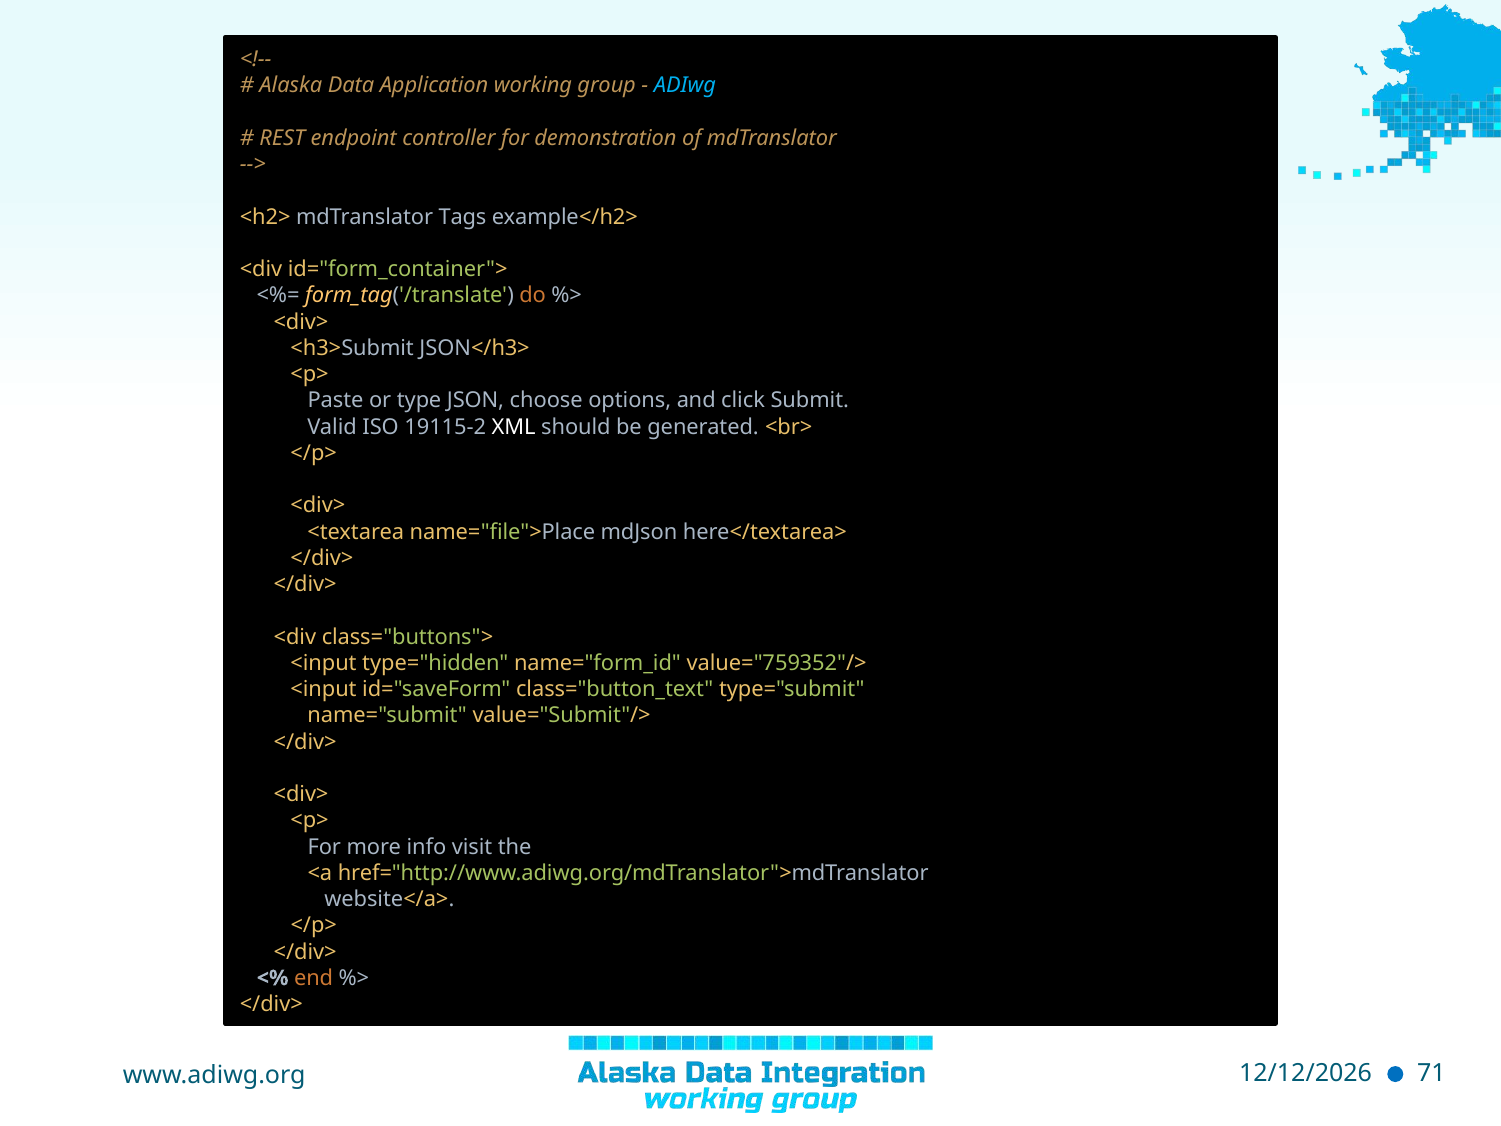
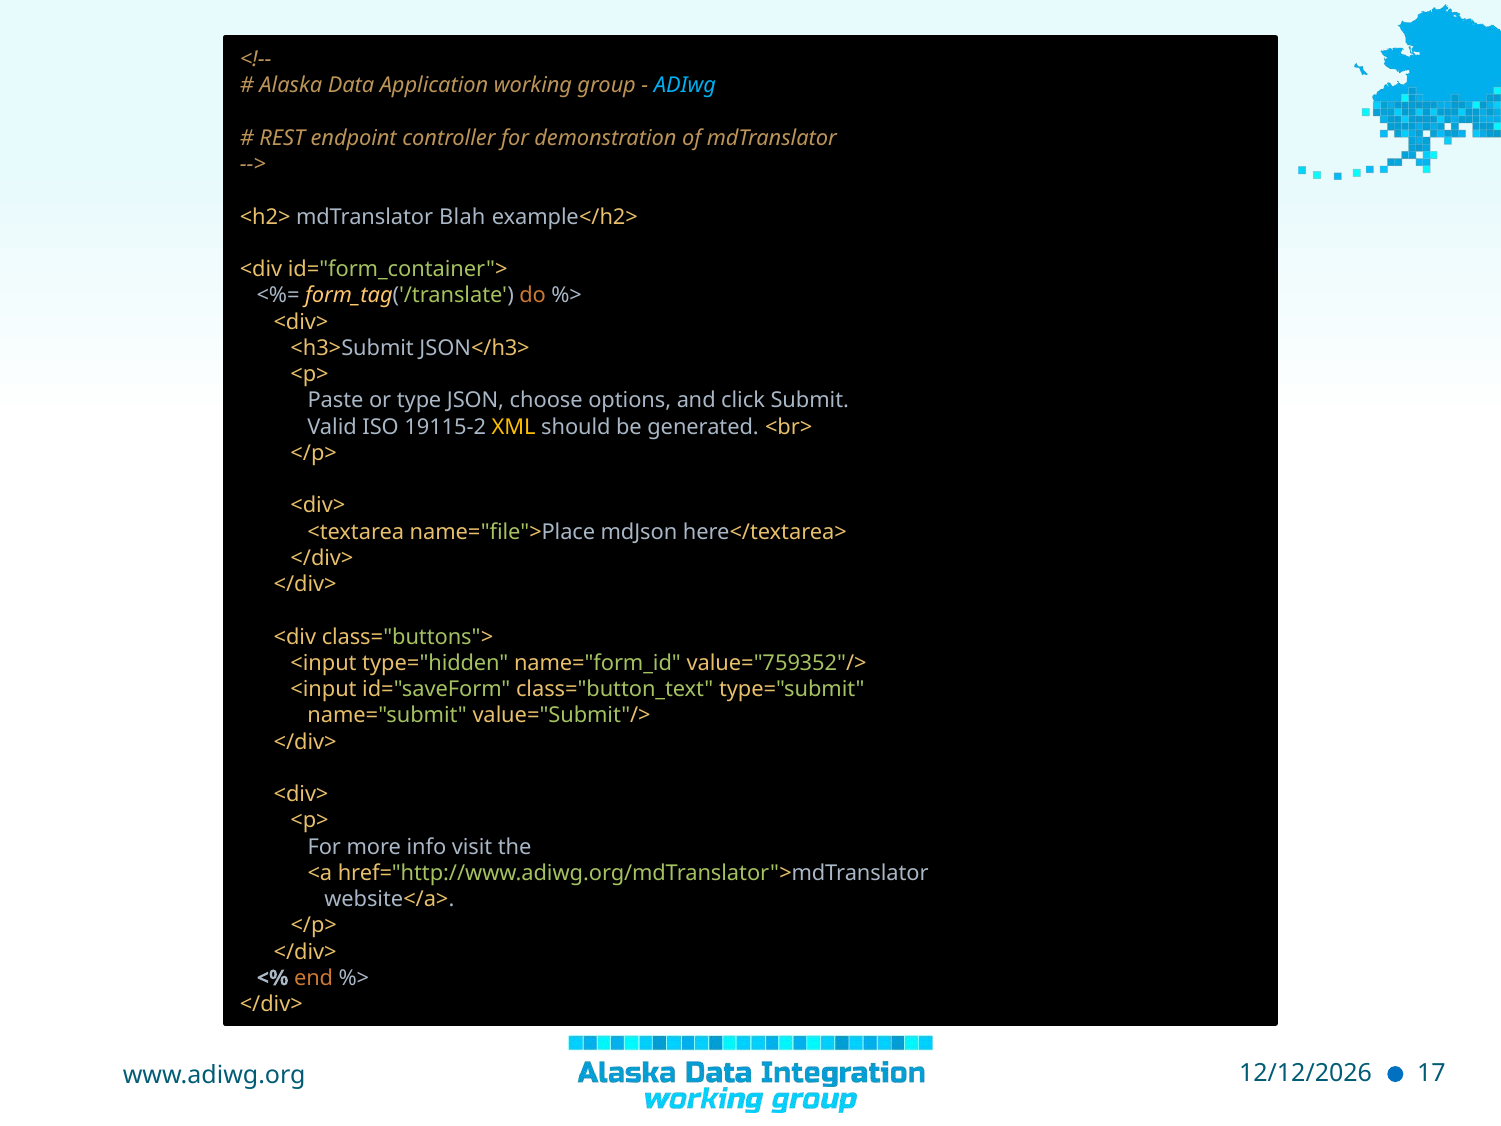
Tags: Tags -> Blah
XML colour: white -> yellow
71: 71 -> 17
